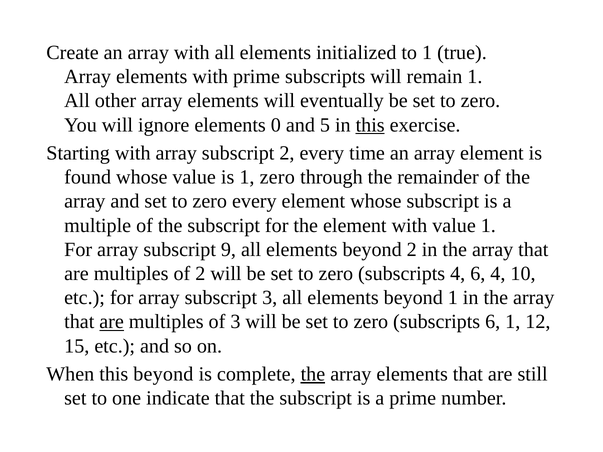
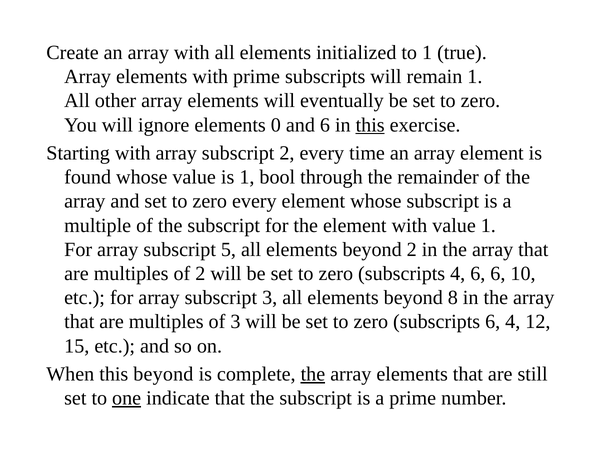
and 5: 5 -> 6
1 zero: zero -> bool
9: 9 -> 5
6 4: 4 -> 6
beyond 1: 1 -> 8
are at (112, 322) underline: present -> none
6 1: 1 -> 4
one underline: none -> present
